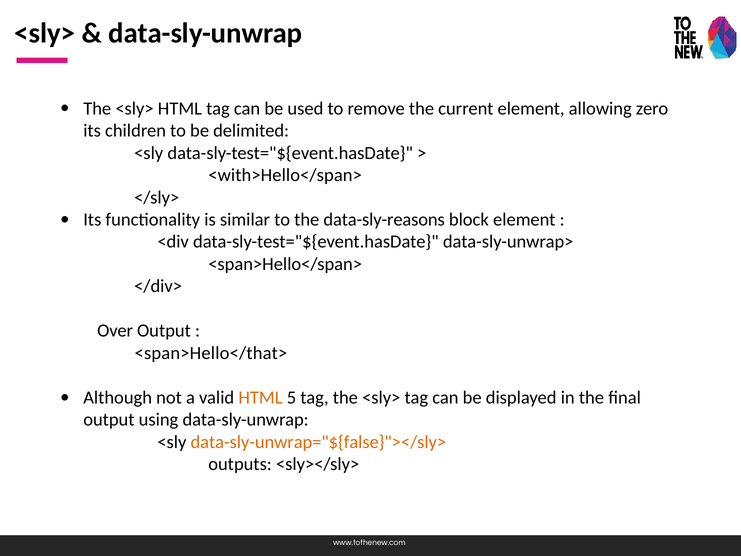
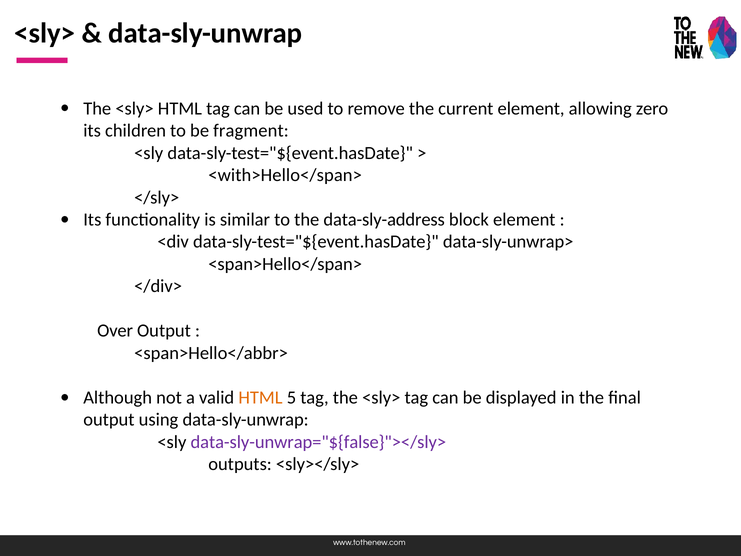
delimited: delimited -> fragment
data-sly-reasons: data-sly-reasons -> data-sly-address
<span>Hello</that>: <span>Hello</that> -> <span>Hello</abbr>
data-sly-unwrap="${false}"></sly> colour: orange -> purple
